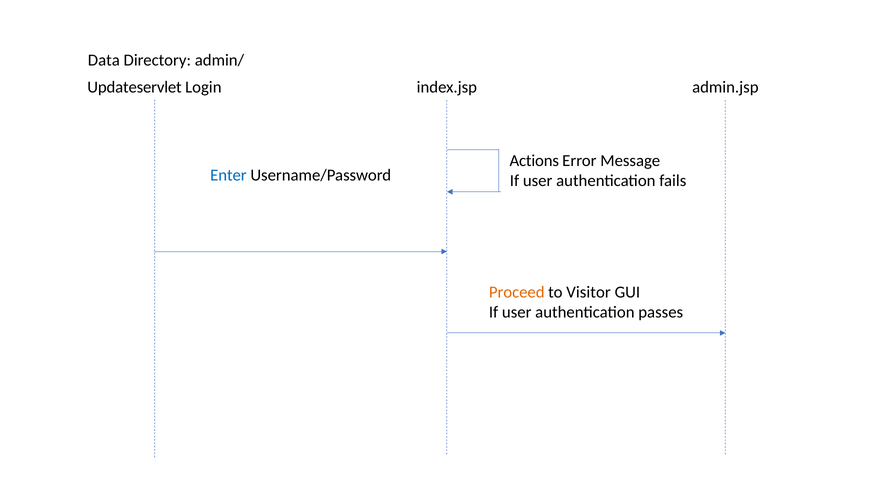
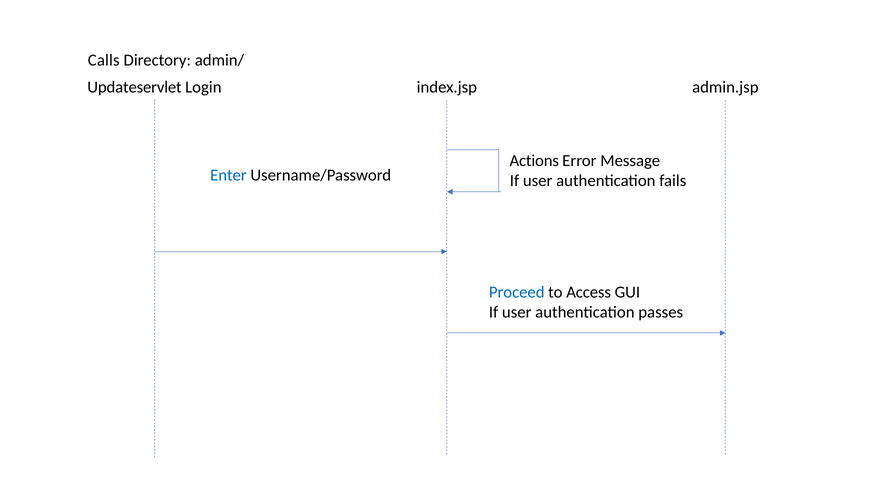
Data: Data -> Calls
Proceed colour: orange -> blue
Visitor: Visitor -> Access
